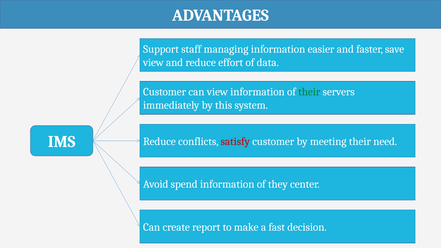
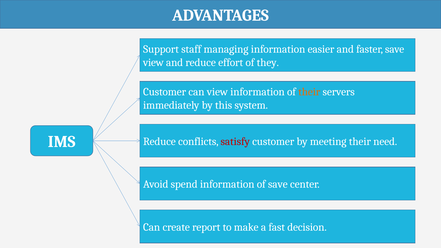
data: data -> they
their at (309, 92) colour: green -> orange
of they: they -> save
